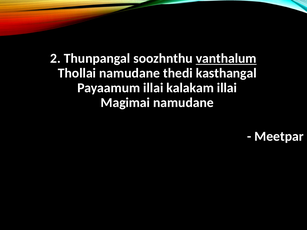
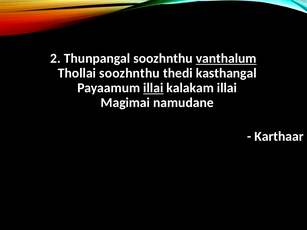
Thollai namudane: namudane -> soozhnthu
illai at (153, 88) underline: none -> present
Meetpar: Meetpar -> Karthaar
